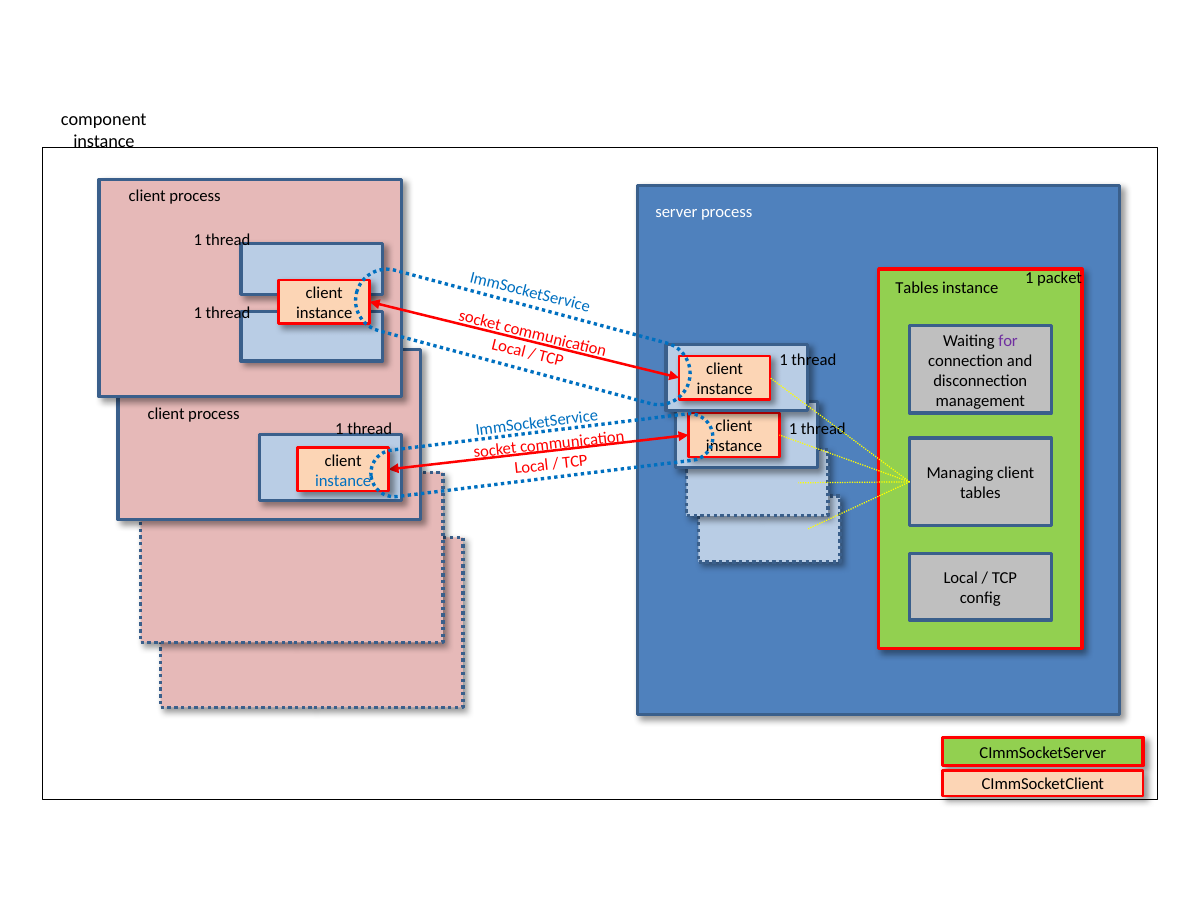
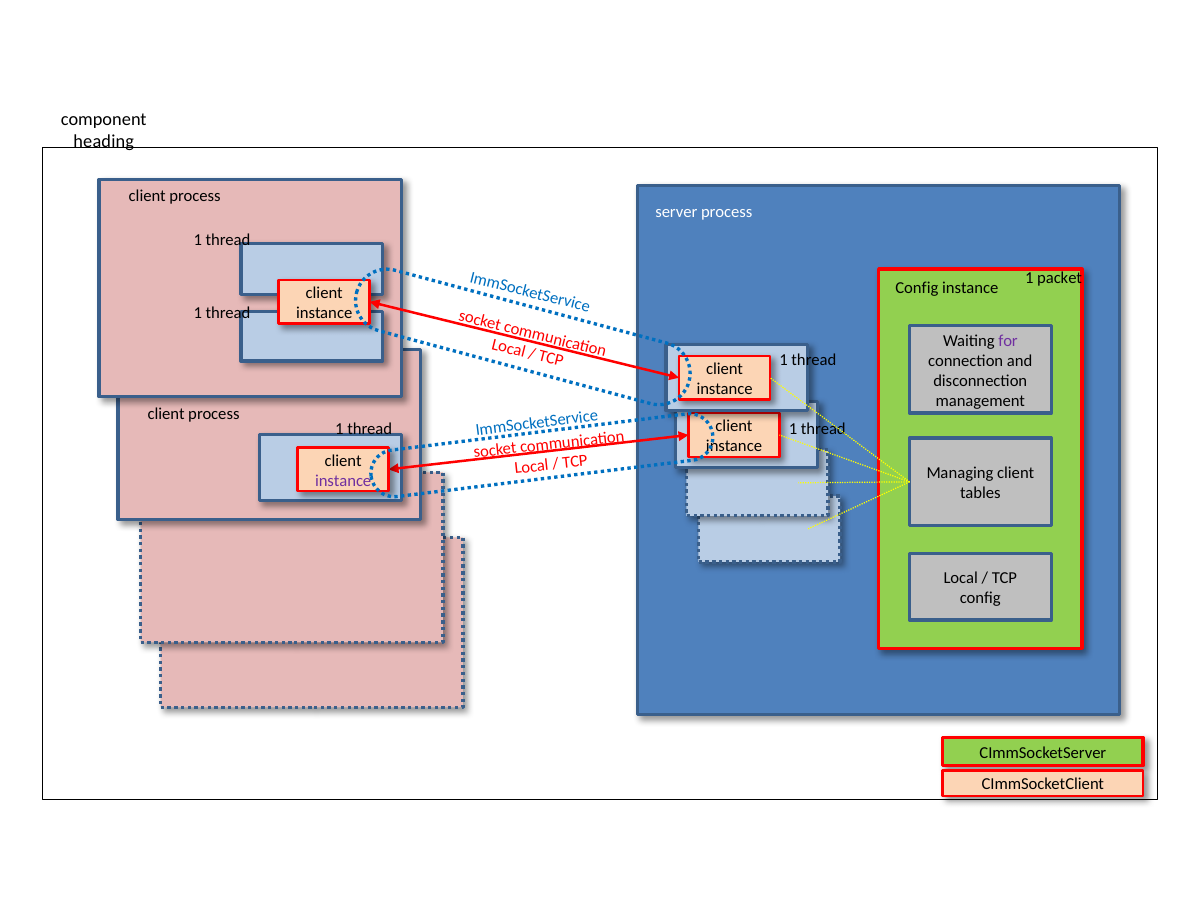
instance at (104, 141): instance -> heading
Tables at (917, 288): Tables -> Config
instance at (343, 481) colour: blue -> purple
